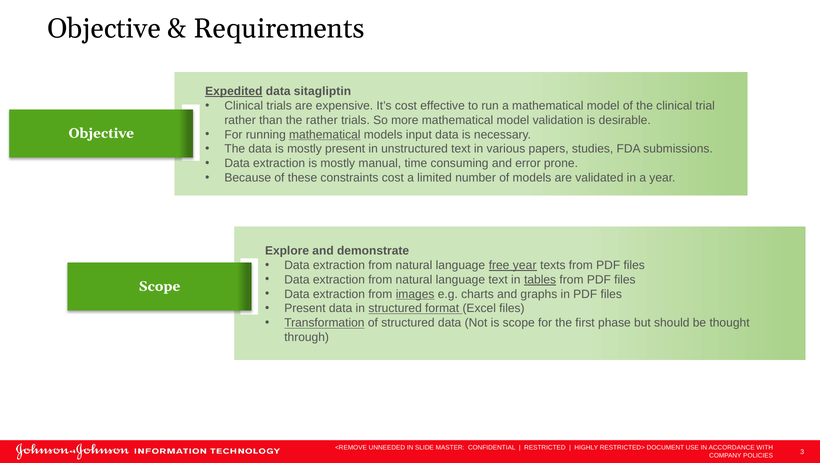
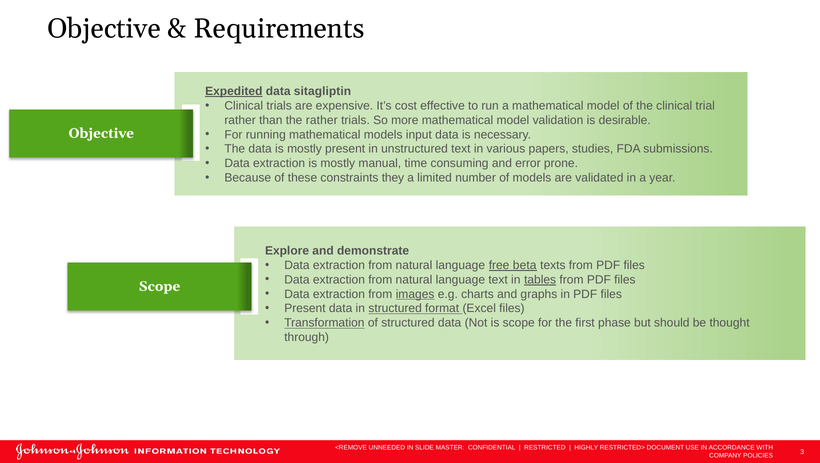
mathematical at (325, 134) underline: present -> none
constraints cost: cost -> they
free year: year -> beta
